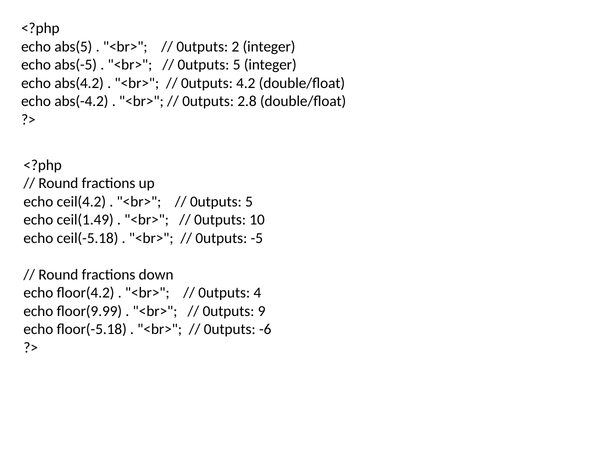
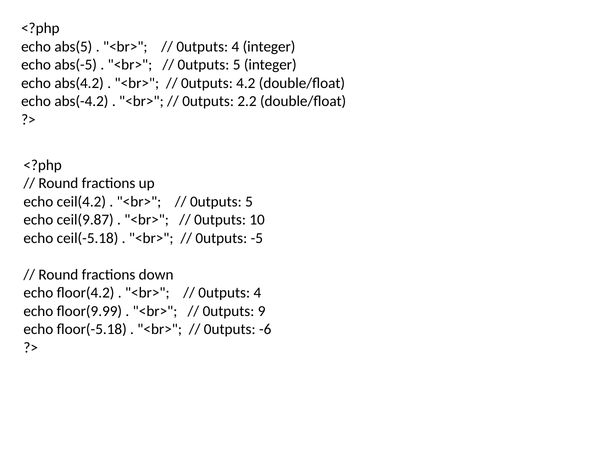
2 at (235, 47): 2 -> 4
2.8: 2.8 -> 2.2
ceil(1.49: ceil(1.49 -> ceil(9.87
